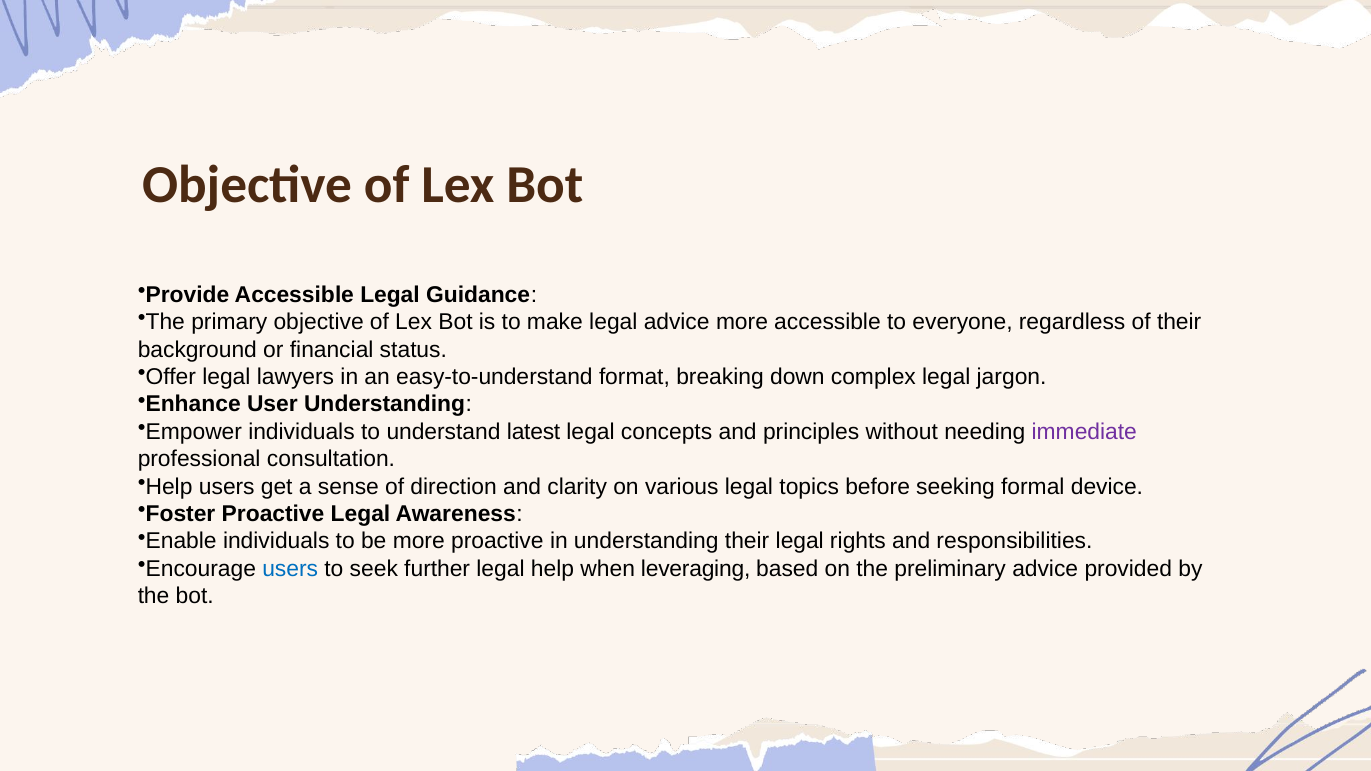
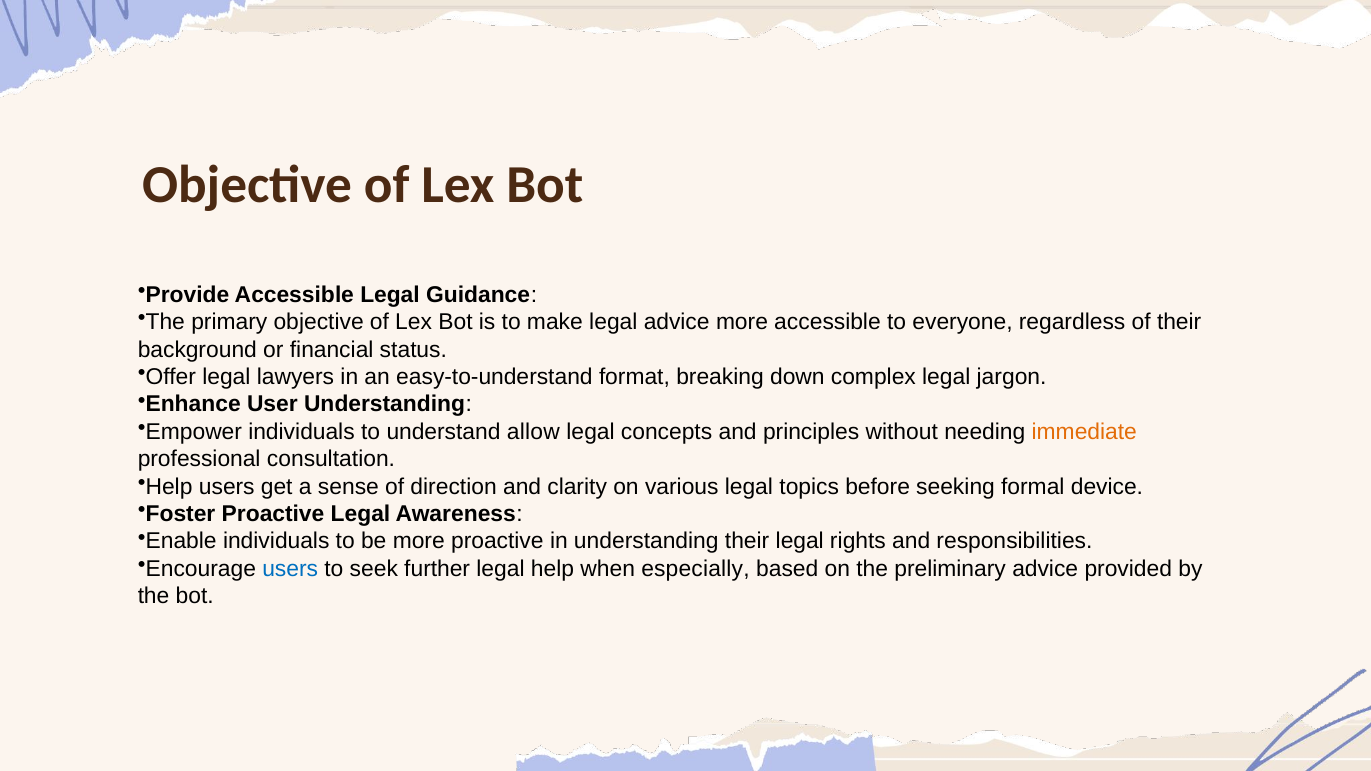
latest: latest -> allow
immediate colour: purple -> orange
leveraging: leveraging -> especially
